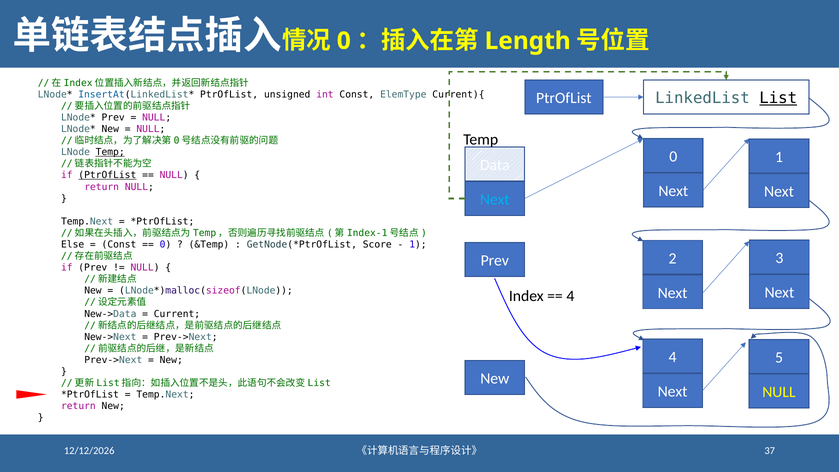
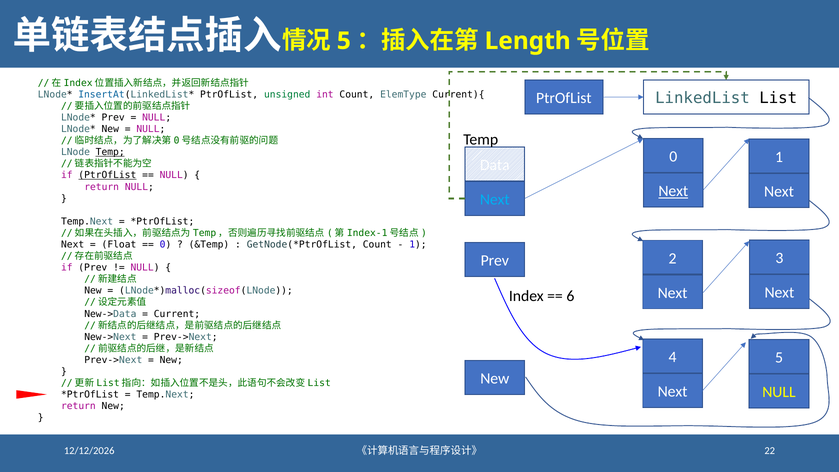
0 at (344, 41): 0 -> 5
unsigned colour: black -> green
int Const: Const -> Count
List underline: present -> none
Next at (673, 191) underline: none -> present
Else at (73, 245): Else -> Next
Const at (119, 245): Const -> Float
Score at (377, 245): Score -> Count
4 at (570, 296): 4 -> 6
37: 37 -> 22
